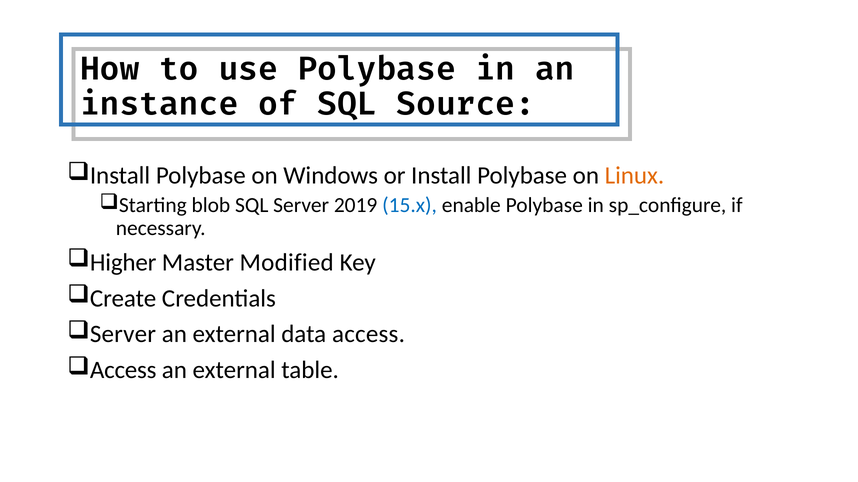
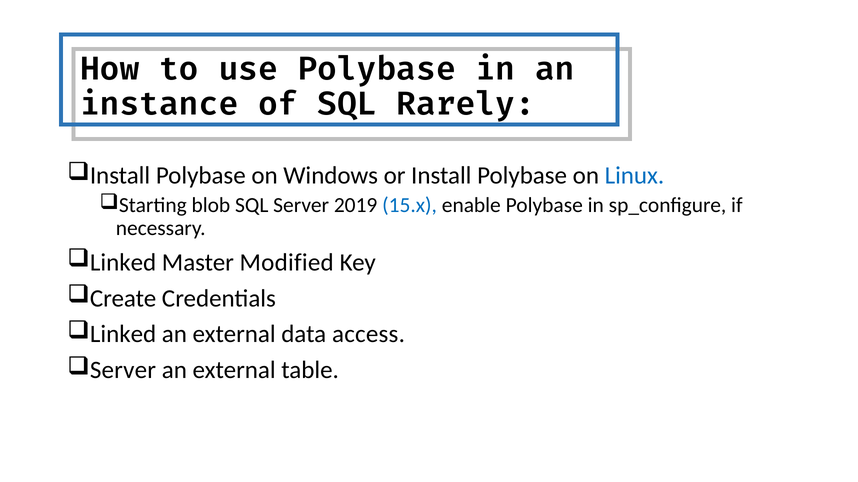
Source: Source -> Rarely
Linux colour: orange -> blue
Higher at (123, 263): Higher -> Linked
Server at (123, 335): Server -> Linked
Access at (123, 371): Access -> Server
